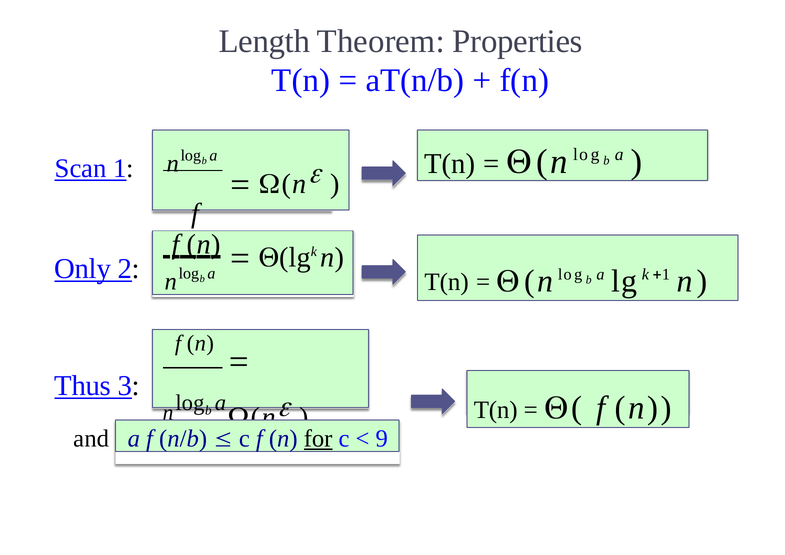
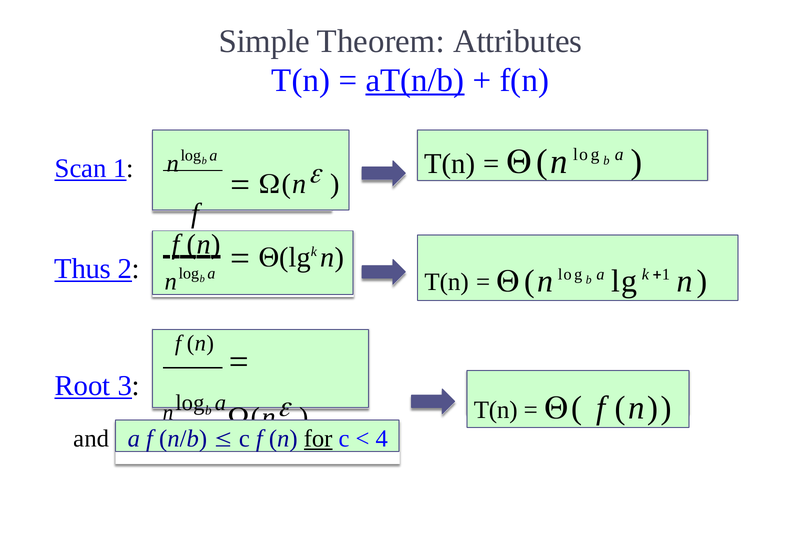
Length: Length -> Simple
Properties: Properties -> Attributes
aT(n/b underline: none -> present
Only: Only -> Thus
Thus: Thus -> Root
9: 9 -> 4
